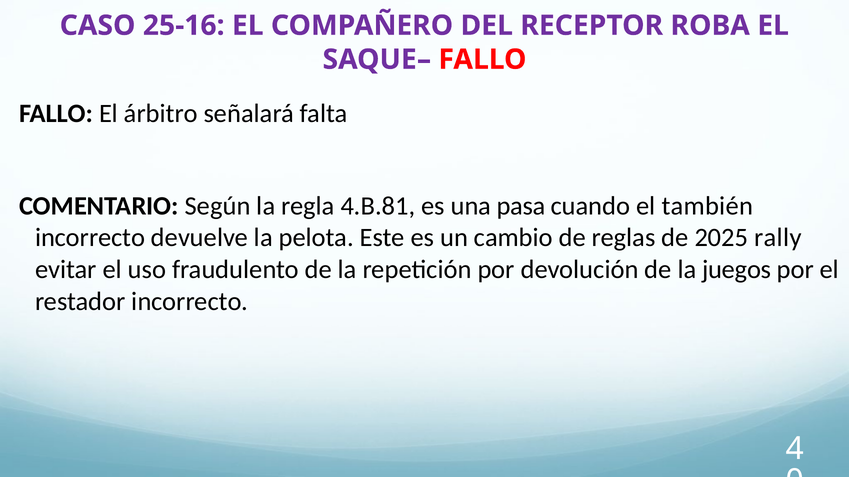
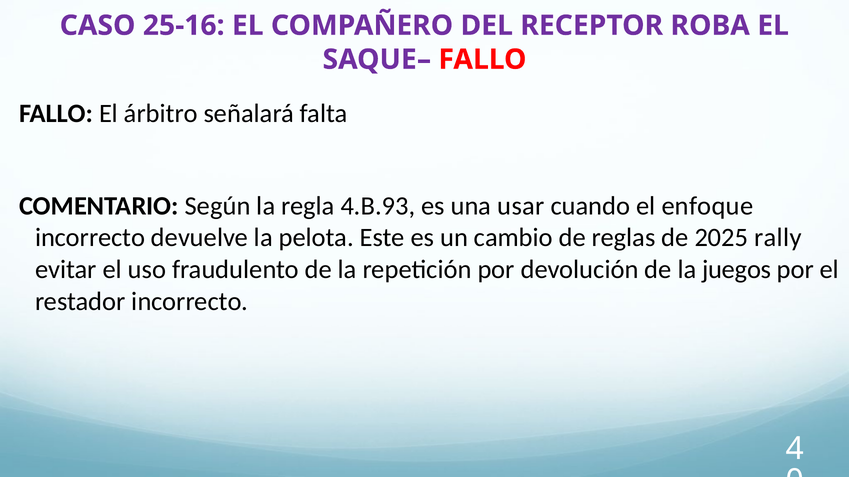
4.B.81: 4.B.81 -> 4.B.93
pasa: pasa -> usar
también: también -> enfoque
